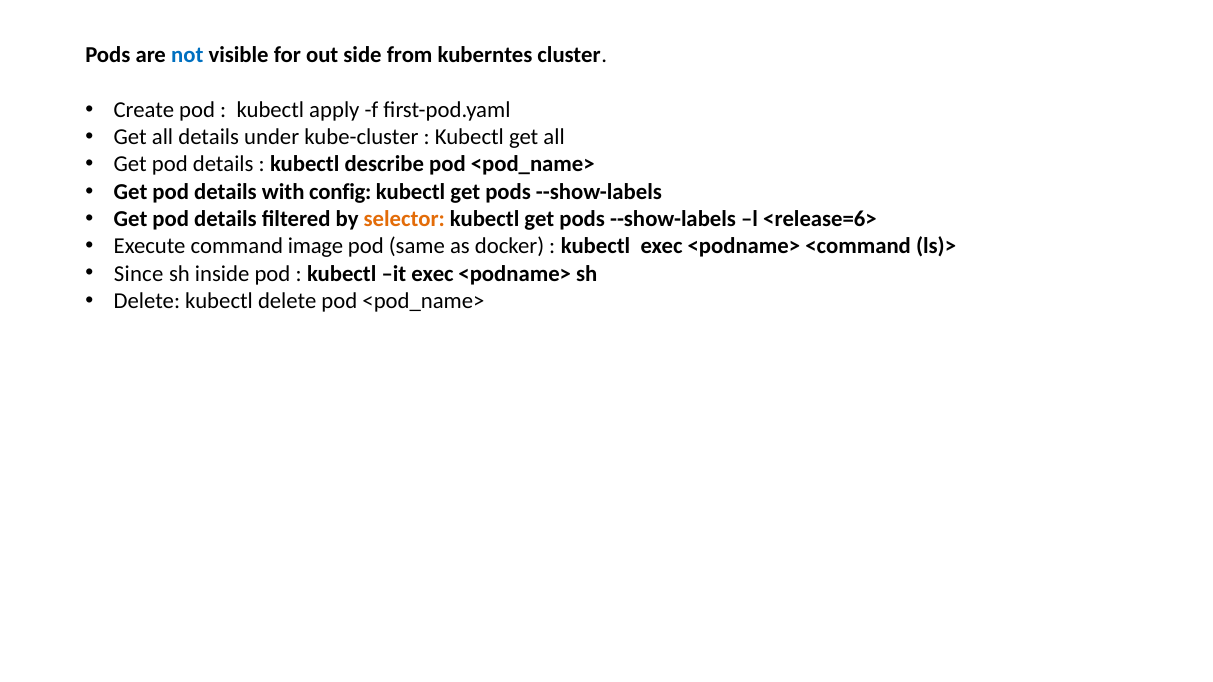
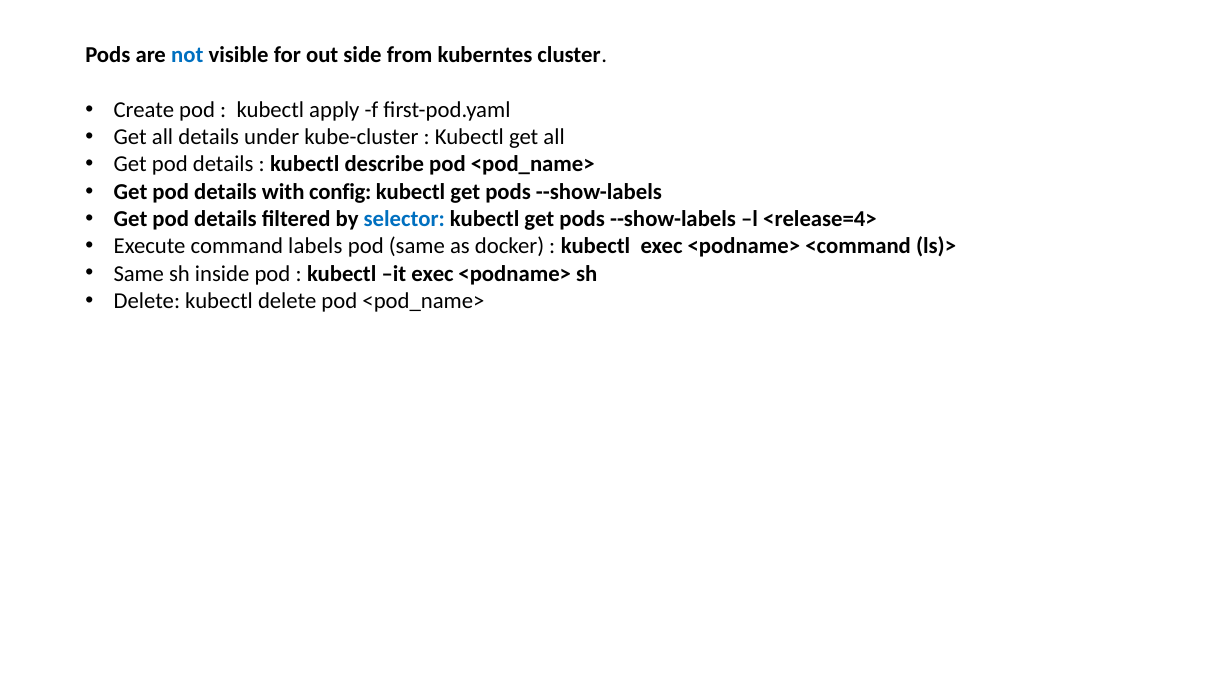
selector colour: orange -> blue
<release=6>: <release=6> -> <release=4>
image: image -> labels
Since at (139, 274): Since -> Same
